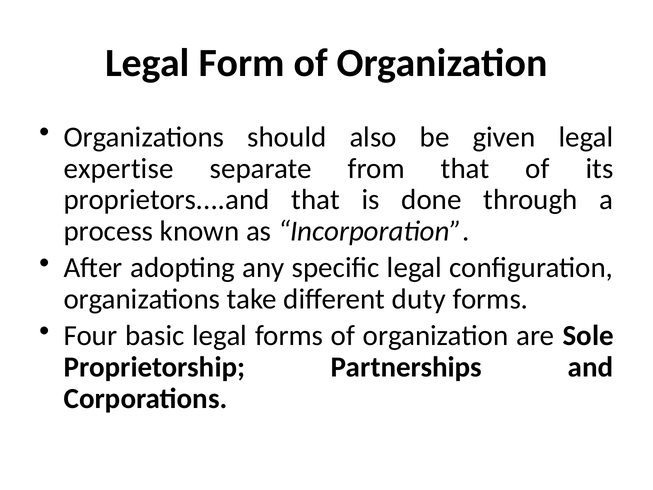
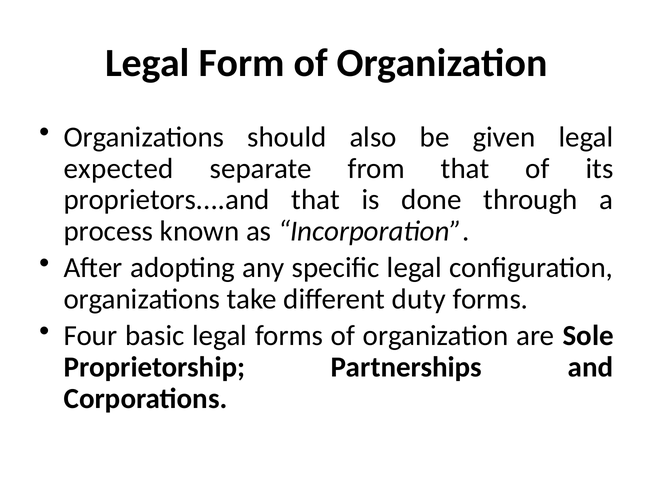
expertise: expertise -> expected
